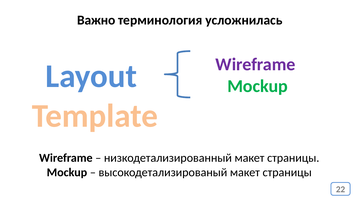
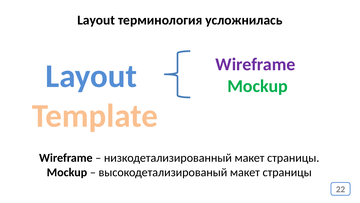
Важно at (96, 20): Важно -> Layout
